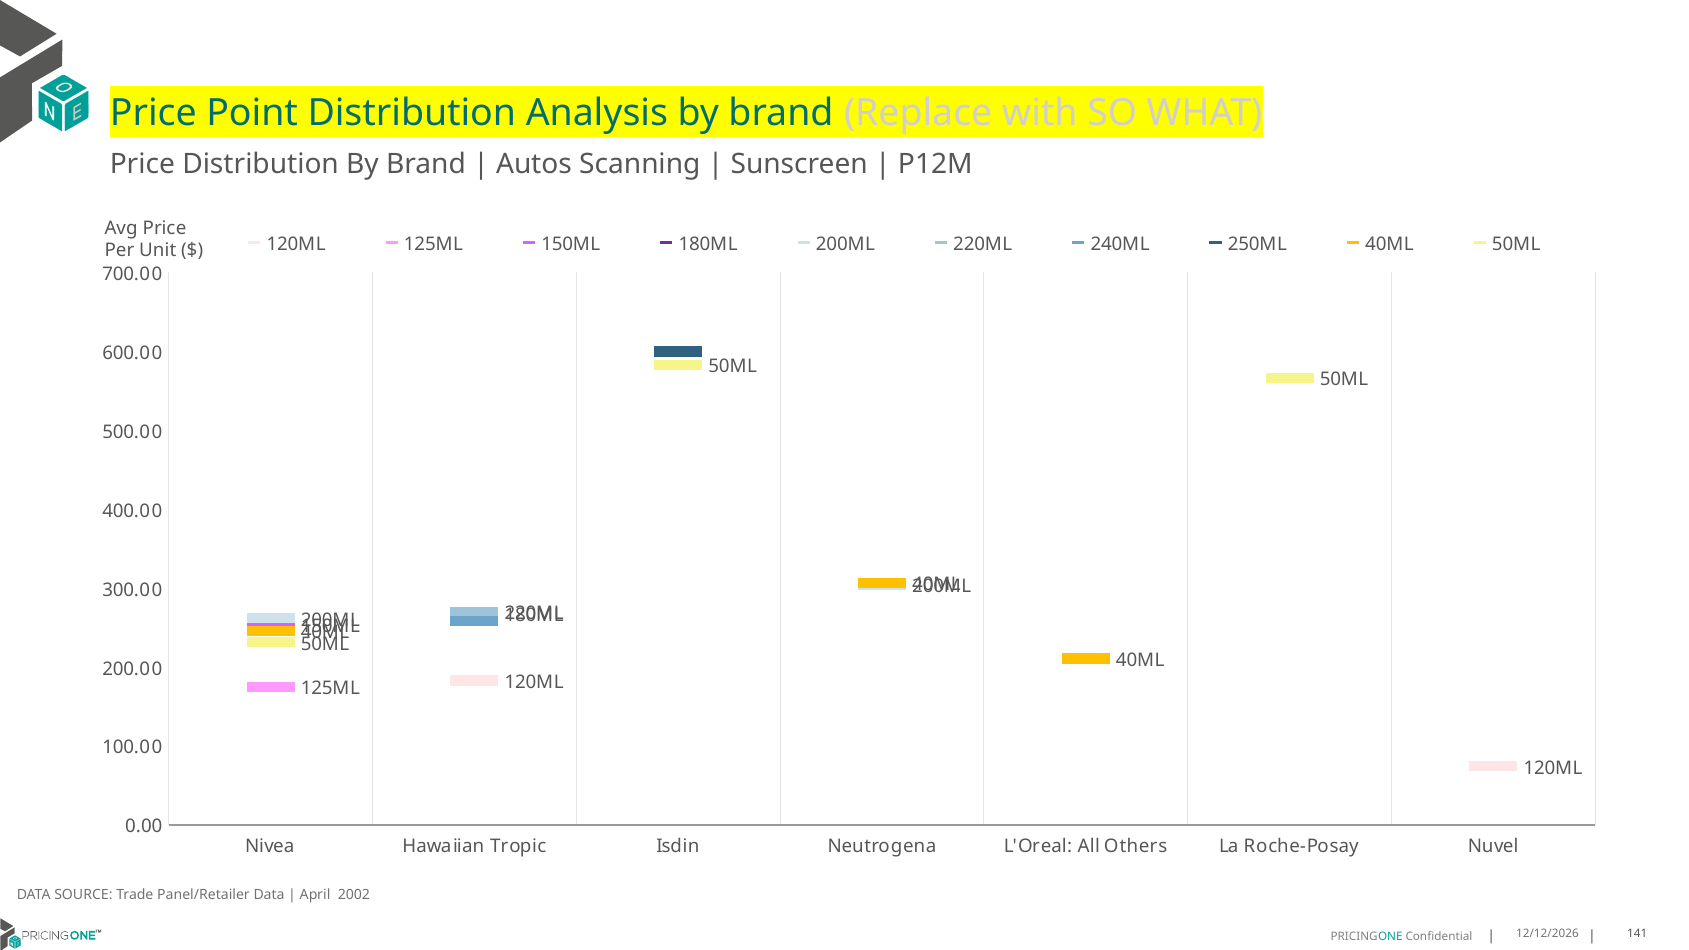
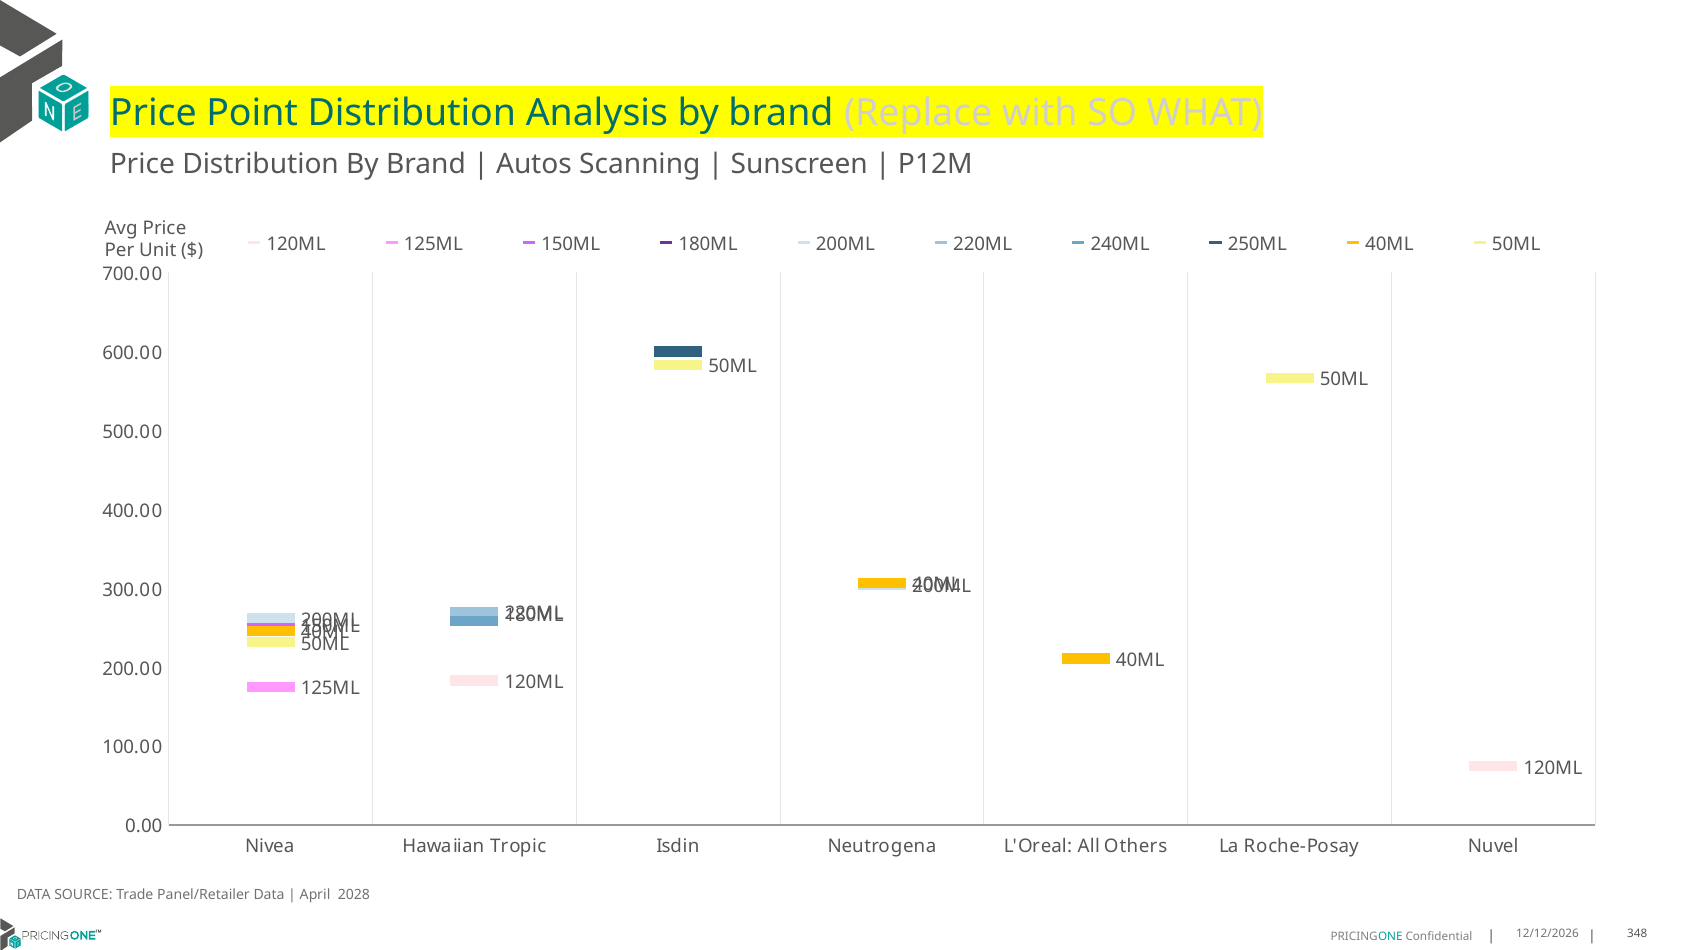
2002: 2002 -> 2028
141: 141 -> 348
